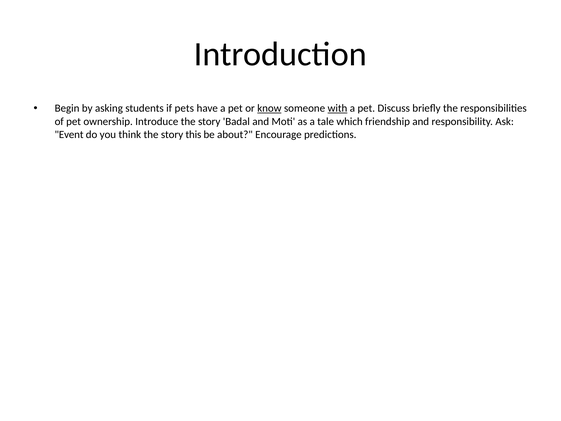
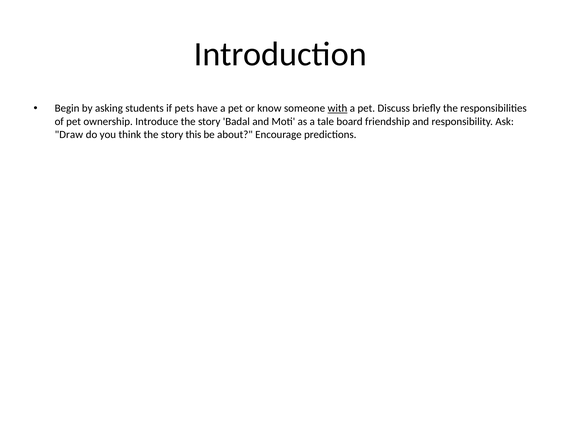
know underline: present -> none
which: which -> board
Event: Event -> Draw
